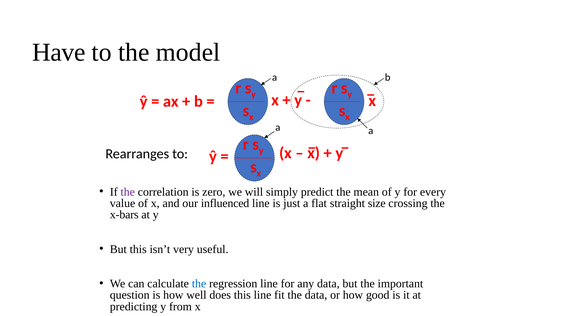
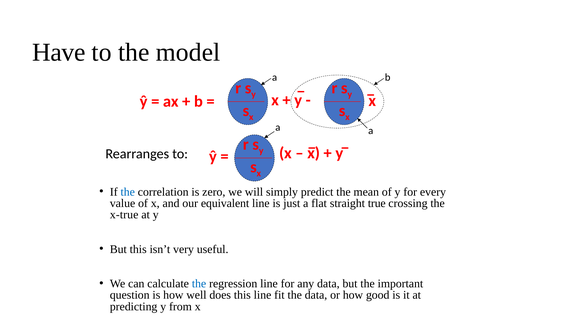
the at (128, 192) colour: purple -> blue
influenced: influenced -> equivalent
size: size -> true
x-bars: x-bars -> x-true
